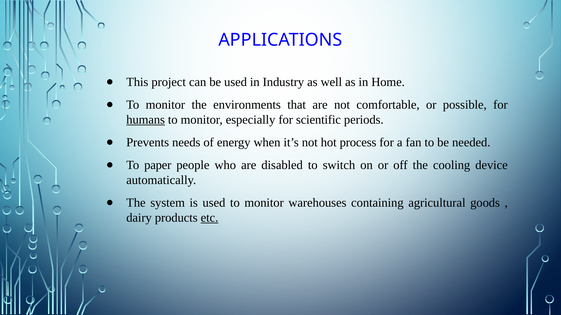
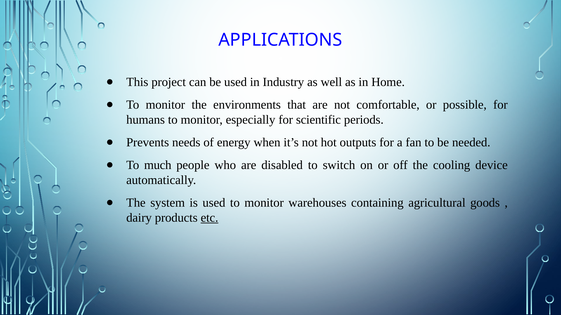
humans underline: present -> none
process: process -> outputs
paper: paper -> much
